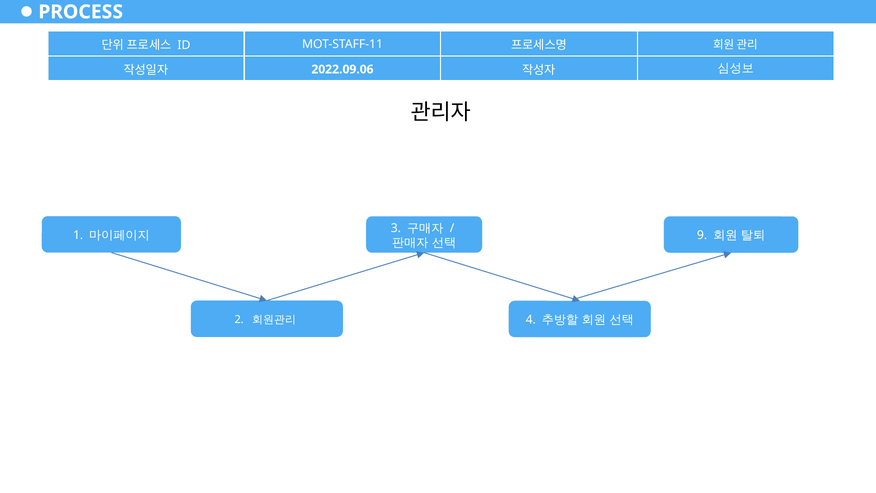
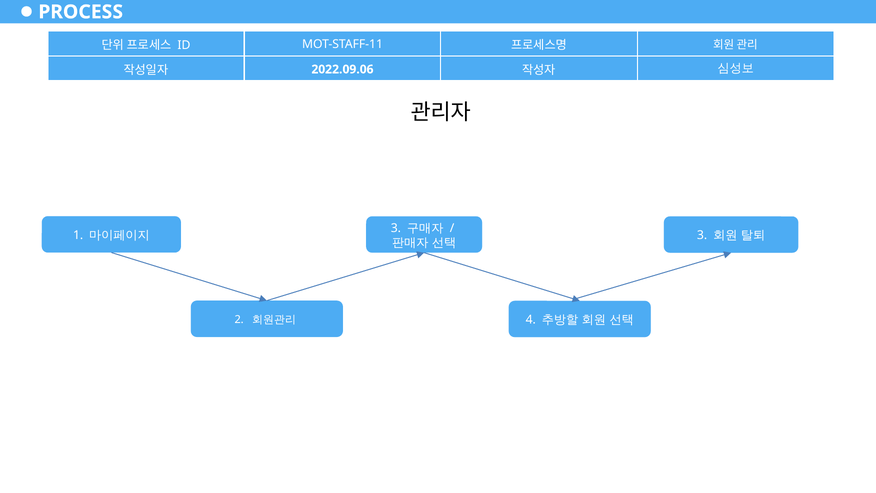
9 at (702, 235): 9 -> 3
